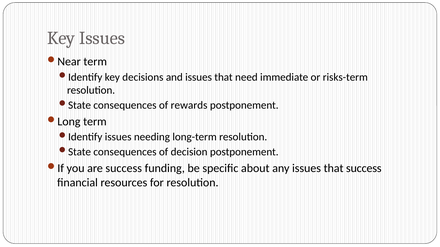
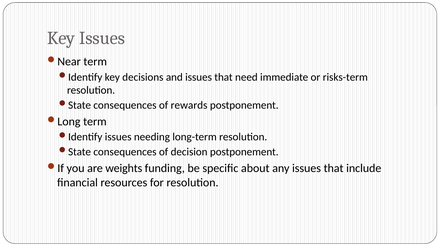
are success: success -> weights
that success: success -> include
